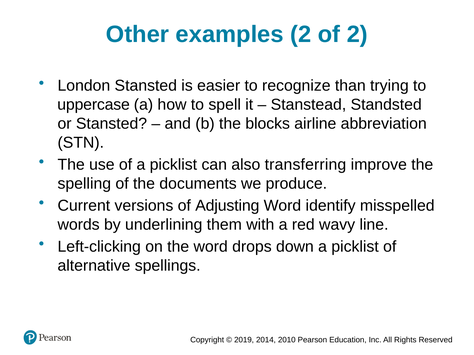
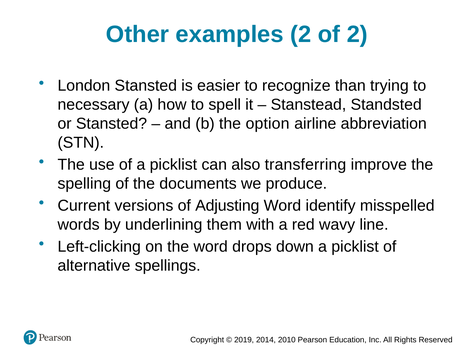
uppercase: uppercase -> necessary
blocks: blocks -> option
